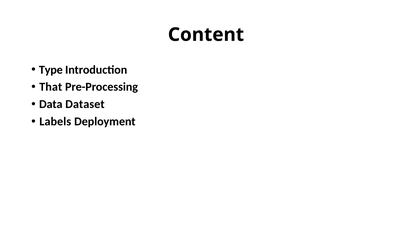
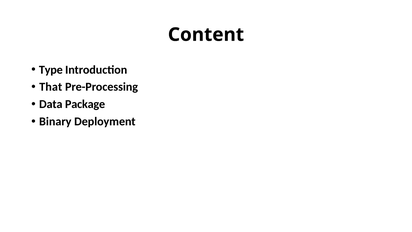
Dataset: Dataset -> Package
Labels: Labels -> Binary
